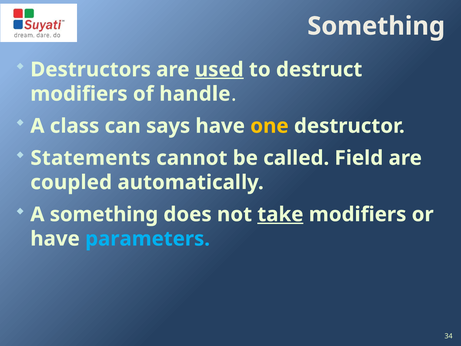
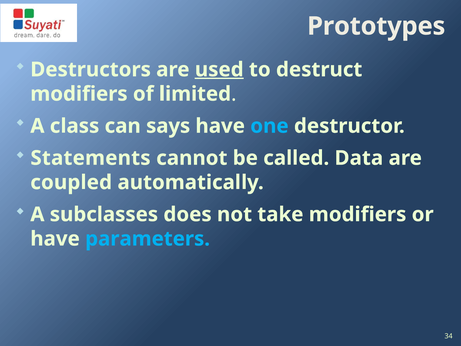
Something at (376, 26): Something -> Prototypes
handle: handle -> limited
one colour: yellow -> light blue
Field: Field -> Data
A something: something -> subclasses
take underline: present -> none
